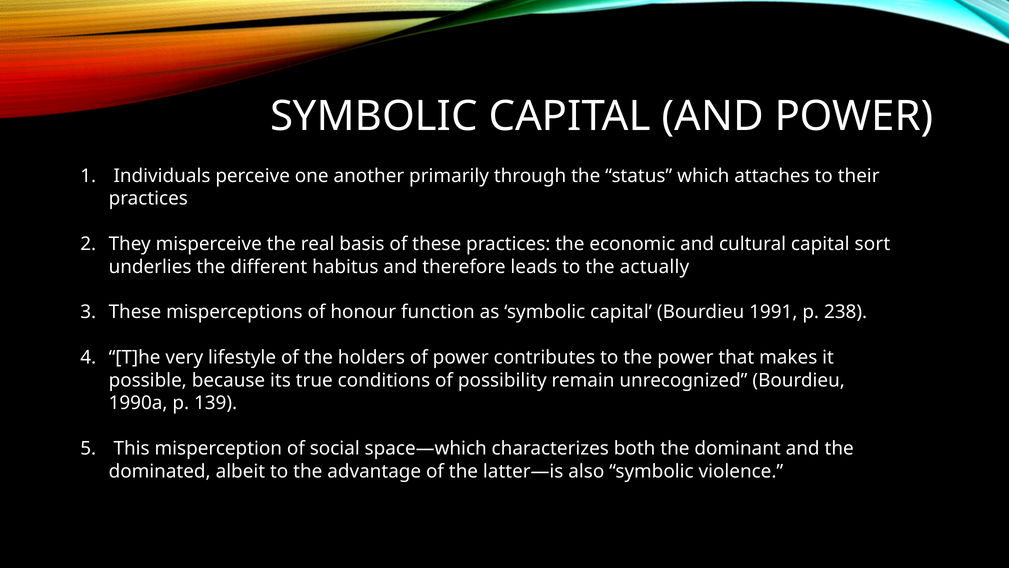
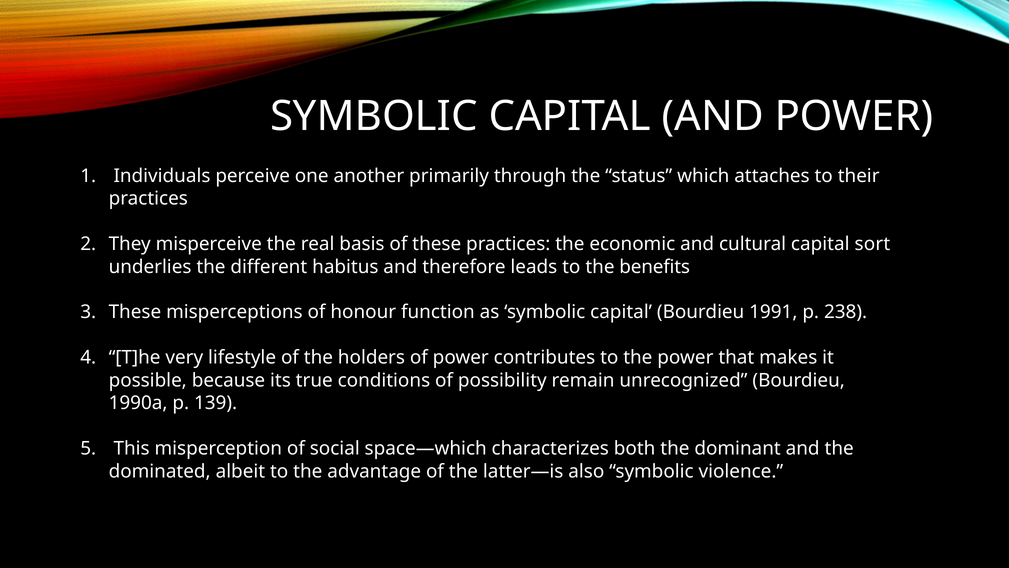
actually: actually -> benefits
